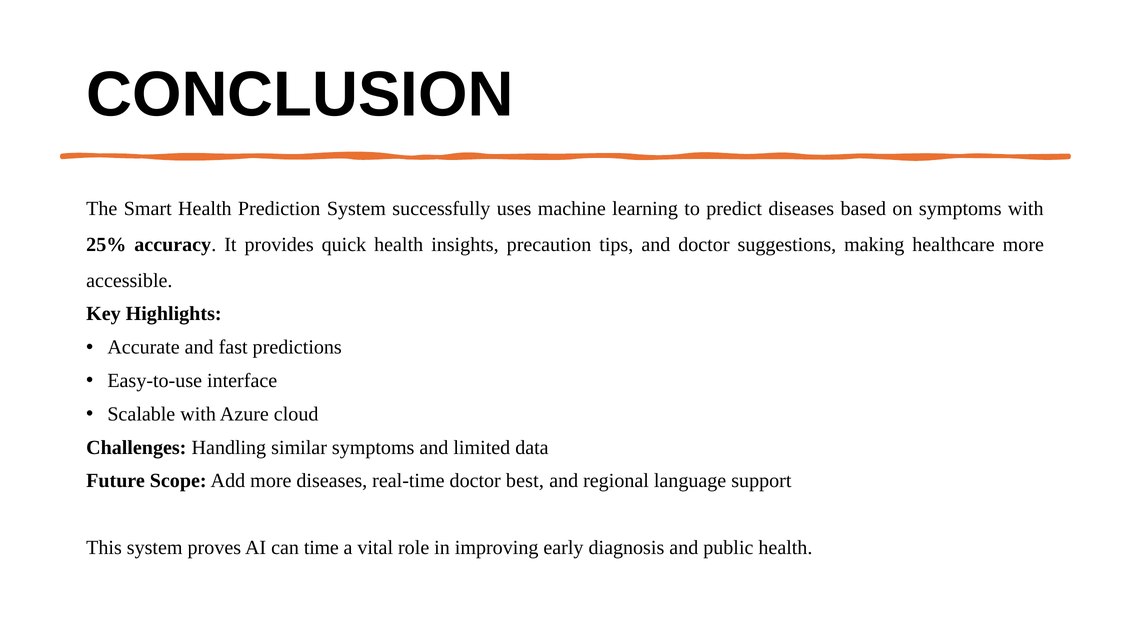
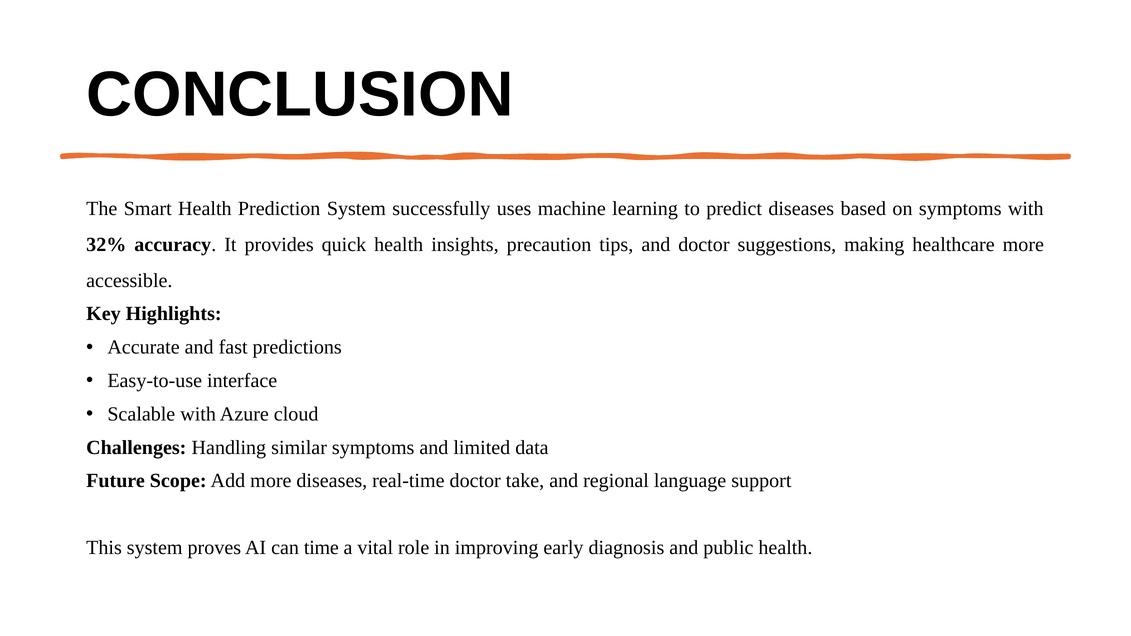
25%: 25% -> 32%
best: best -> take
